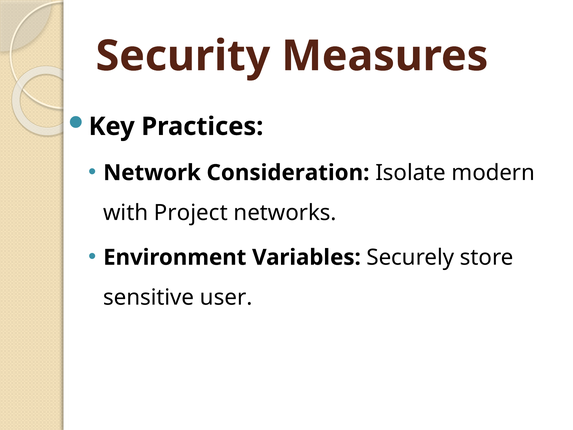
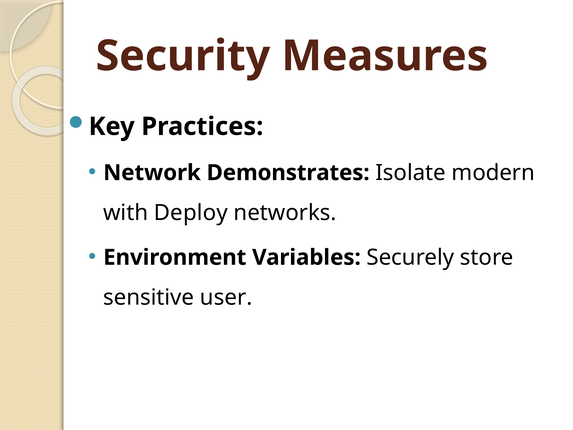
Consideration: Consideration -> Demonstrates
Project: Project -> Deploy
